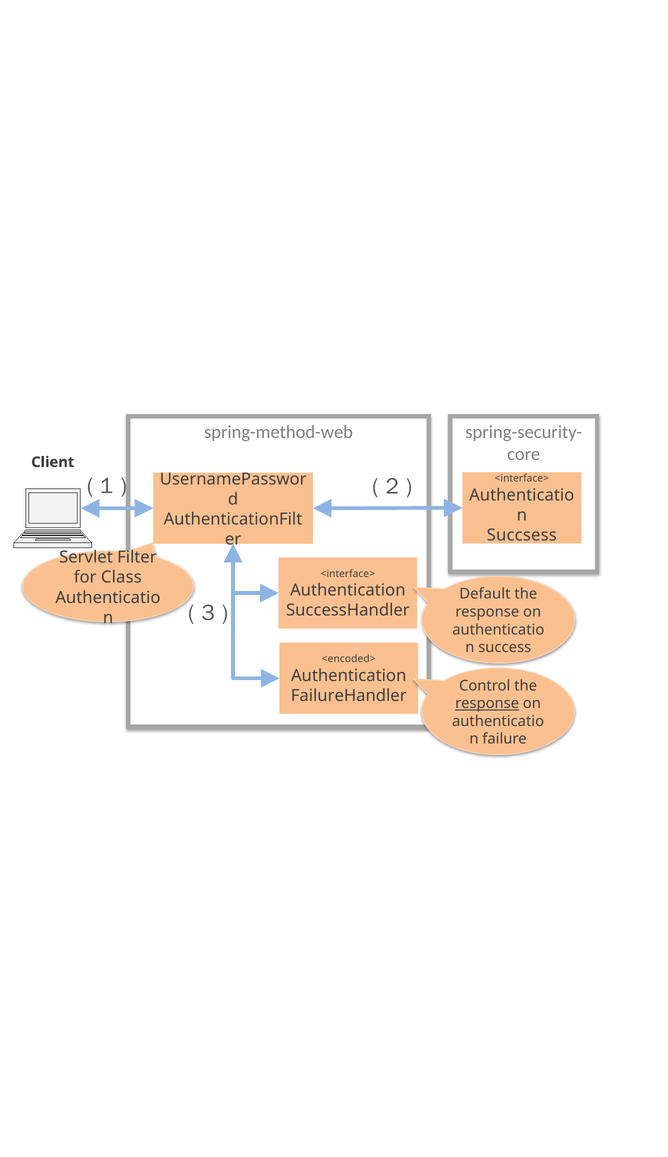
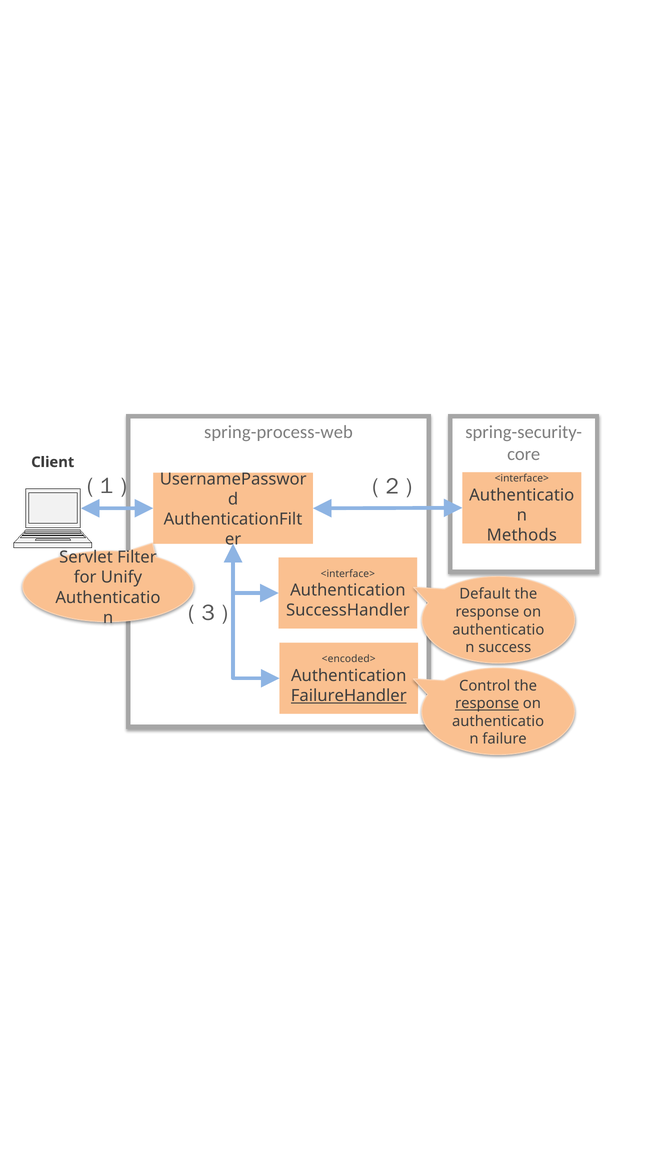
spring-method-web: spring-method-web -> spring-process-web
Succsess: Succsess -> Methods
Class: Class -> Unify
FailureHandler underline: none -> present
